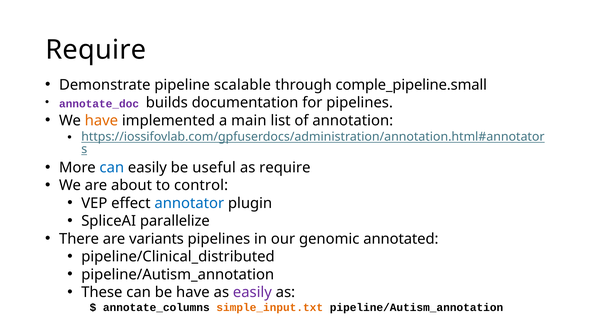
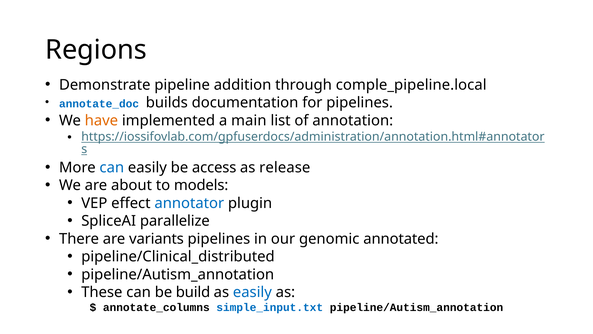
Require at (96, 50): Require -> Regions
scalable: scalable -> addition
comple_pipeline.small: comple_pipeline.small -> comple_pipeline.local
annotate_doc colour: purple -> blue
useful: useful -> access
as require: require -> release
control: control -> models
be have: have -> build
easily at (252, 292) colour: purple -> blue
simple_input.txt colour: orange -> blue
